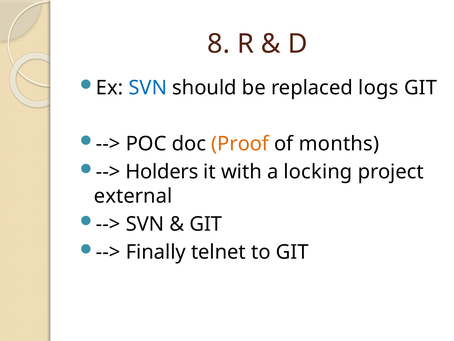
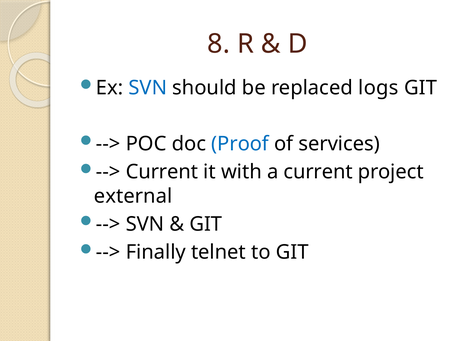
Proof colour: orange -> blue
months: months -> services
Holders at (162, 172): Holders -> Current
a locking: locking -> current
